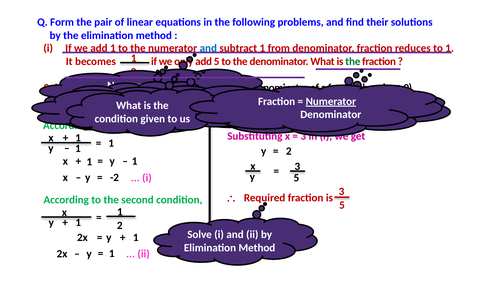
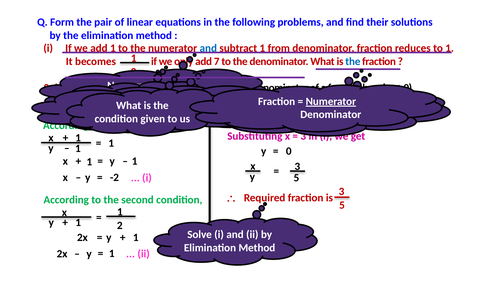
add 5: 5 -> 7
the at (353, 62) colour: green -> blue
2 at (289, 151): 2 -> 0
